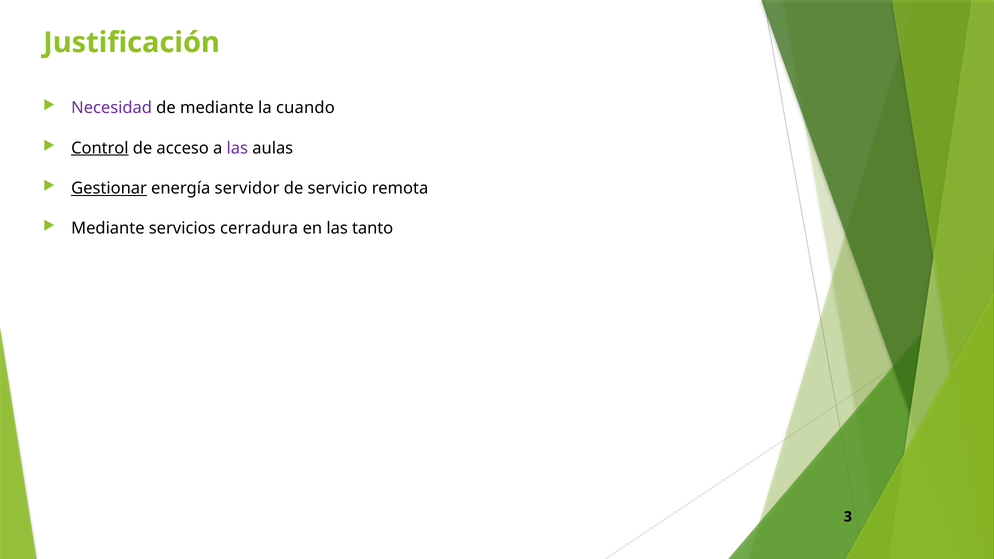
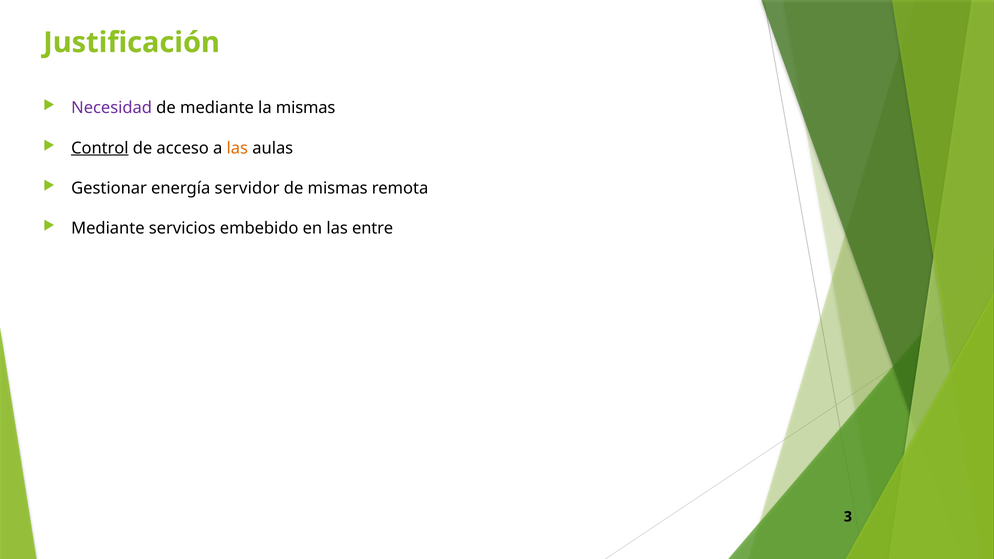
la cuando: cuando -> mismas
las at (237, 148) colour: purple -> orange
Gestionar underline: present -> none
de servicio: servicio -> mismas
cerradura: cerradura -> embebido
tanto: tanto -> entre
